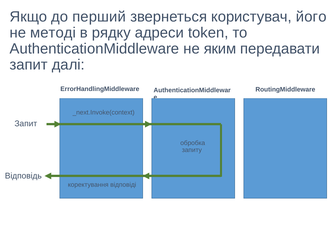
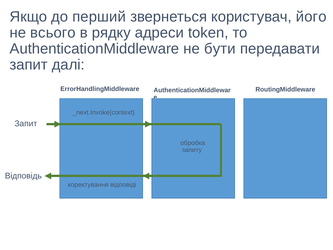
методі: методі -> всього
яким: яким -> бути
